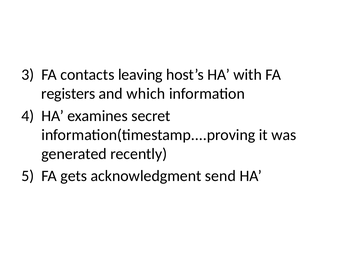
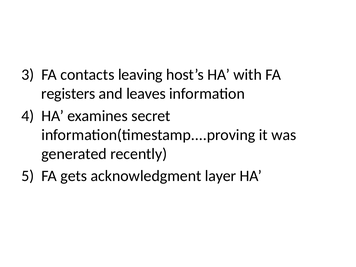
which: which -> leaves
send: send -> layer
